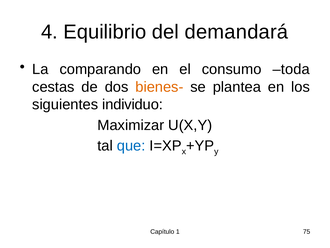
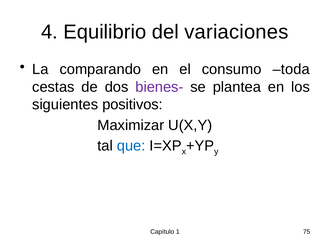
demandará: demandará -> variaciones
bienes- colour: orange -> purple
individuo: individuo -> positivos
